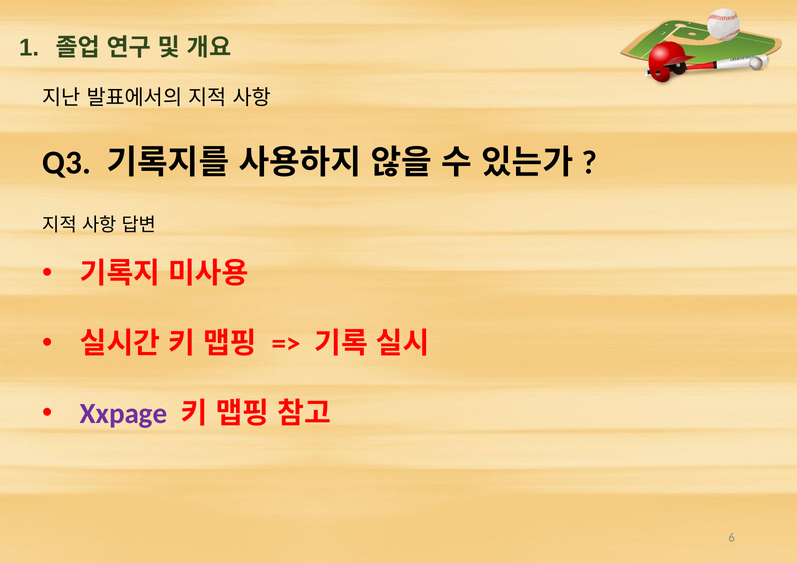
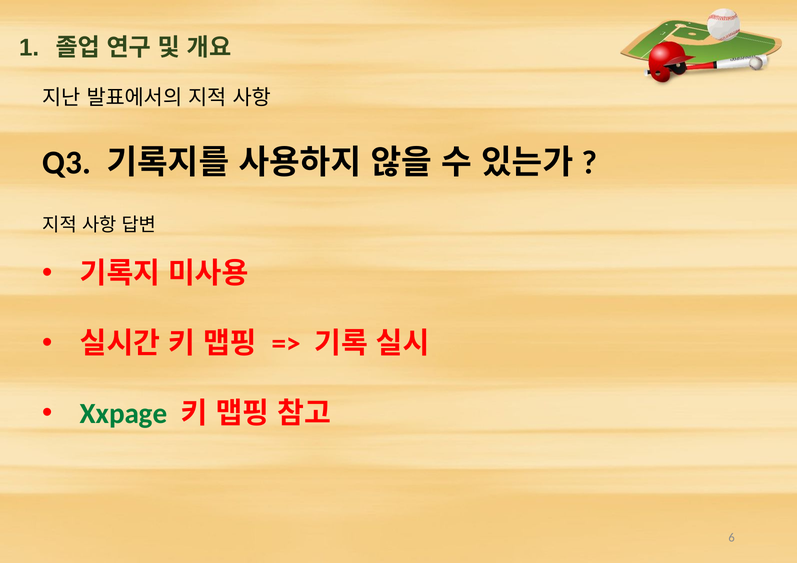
Xxpage colour: purple -> green
